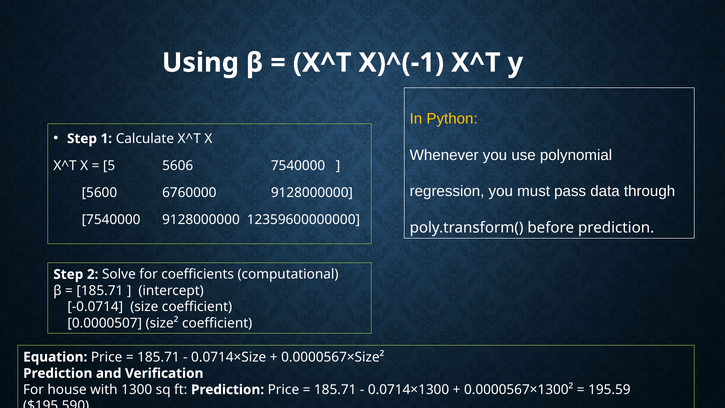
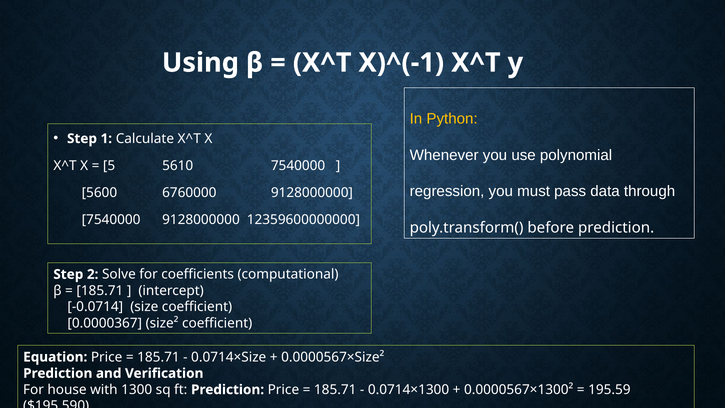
5606: 5606 -> 5610
0.0000507: 0.0000507 -> 0.0000367
